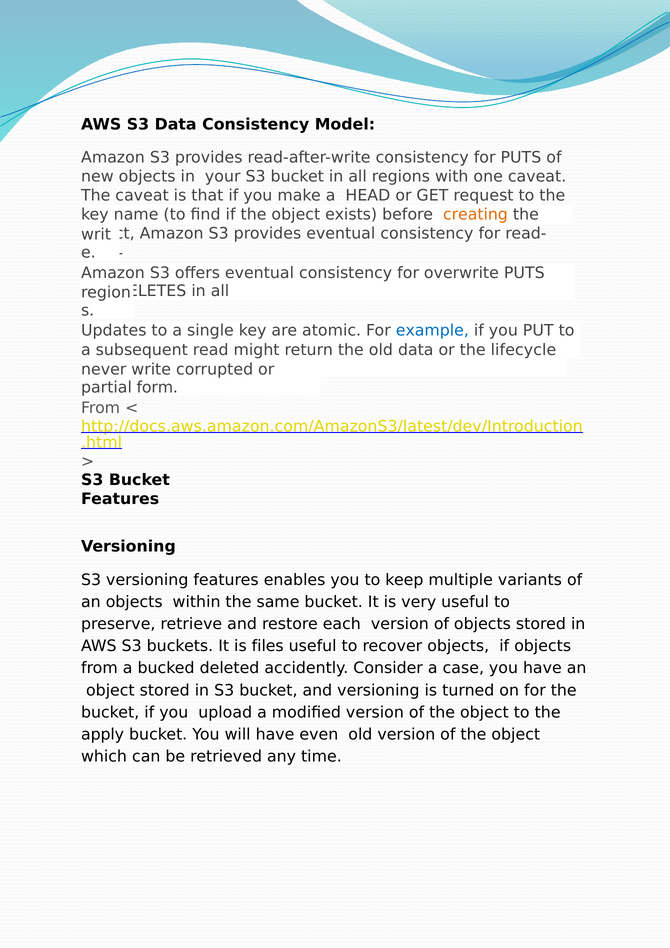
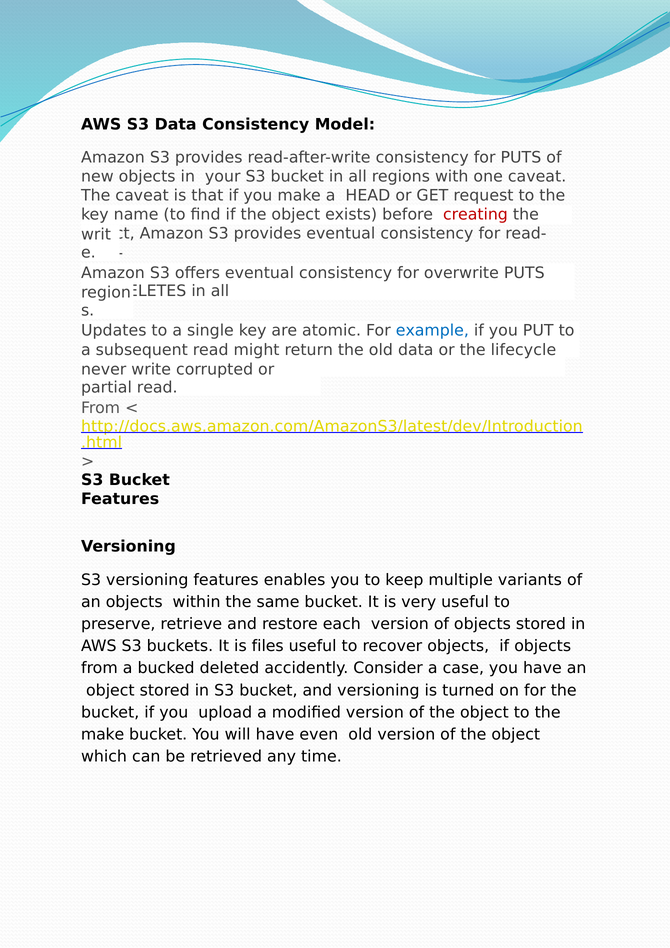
creating colour: orange -> red
partial form: form -> read
apply at (103, 735): apply -> make
